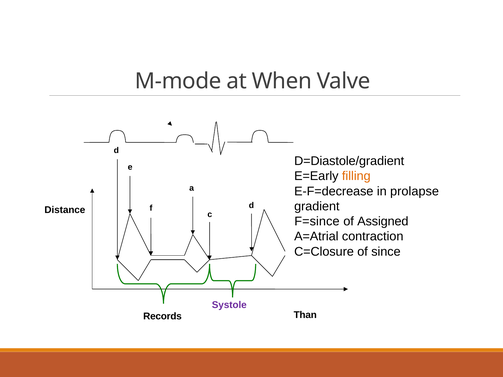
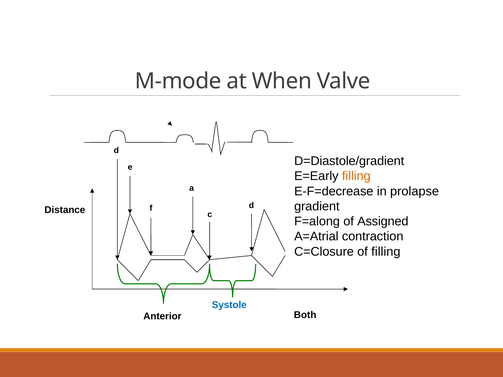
F=since: F=since -> F=along
of since: since -> filling
Systole colour: purple -> blue
Than: Than -> Both
Records: Records -> Anterior
